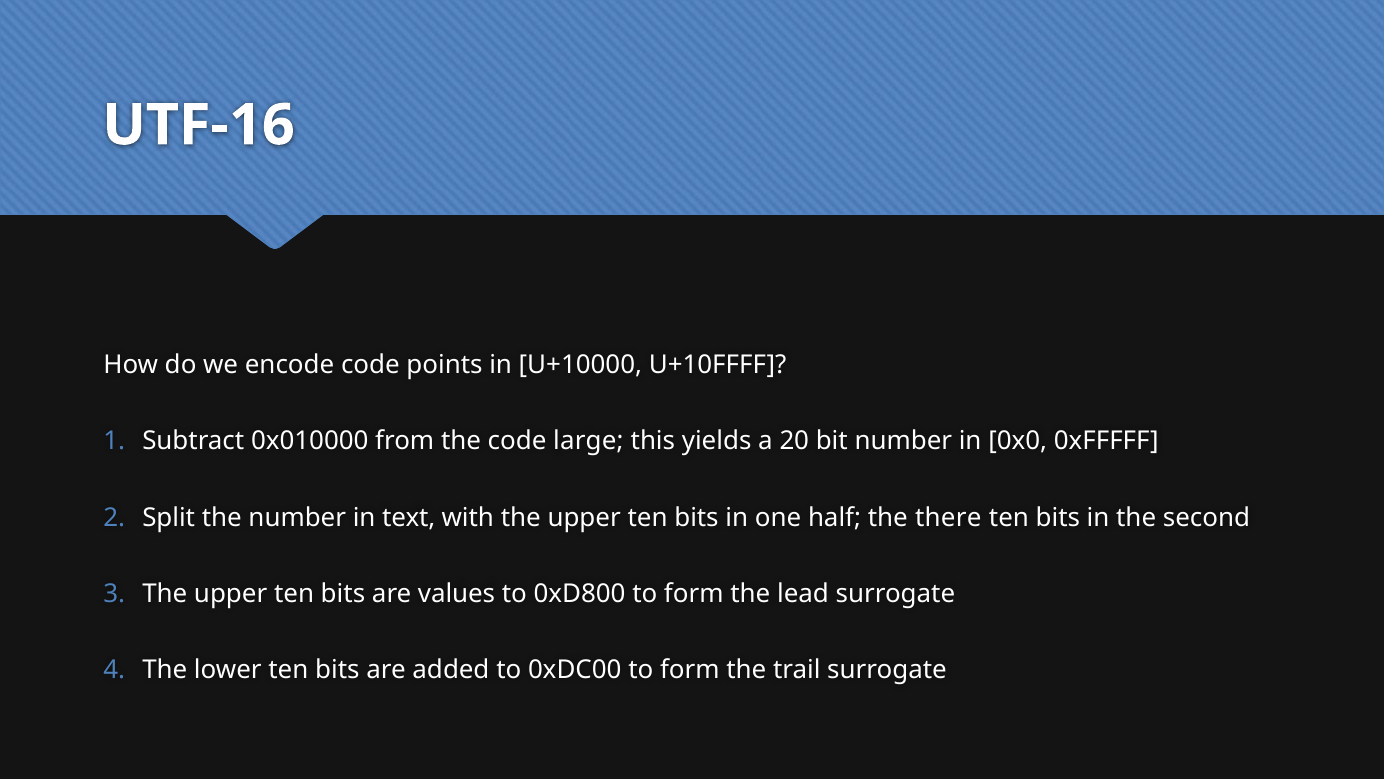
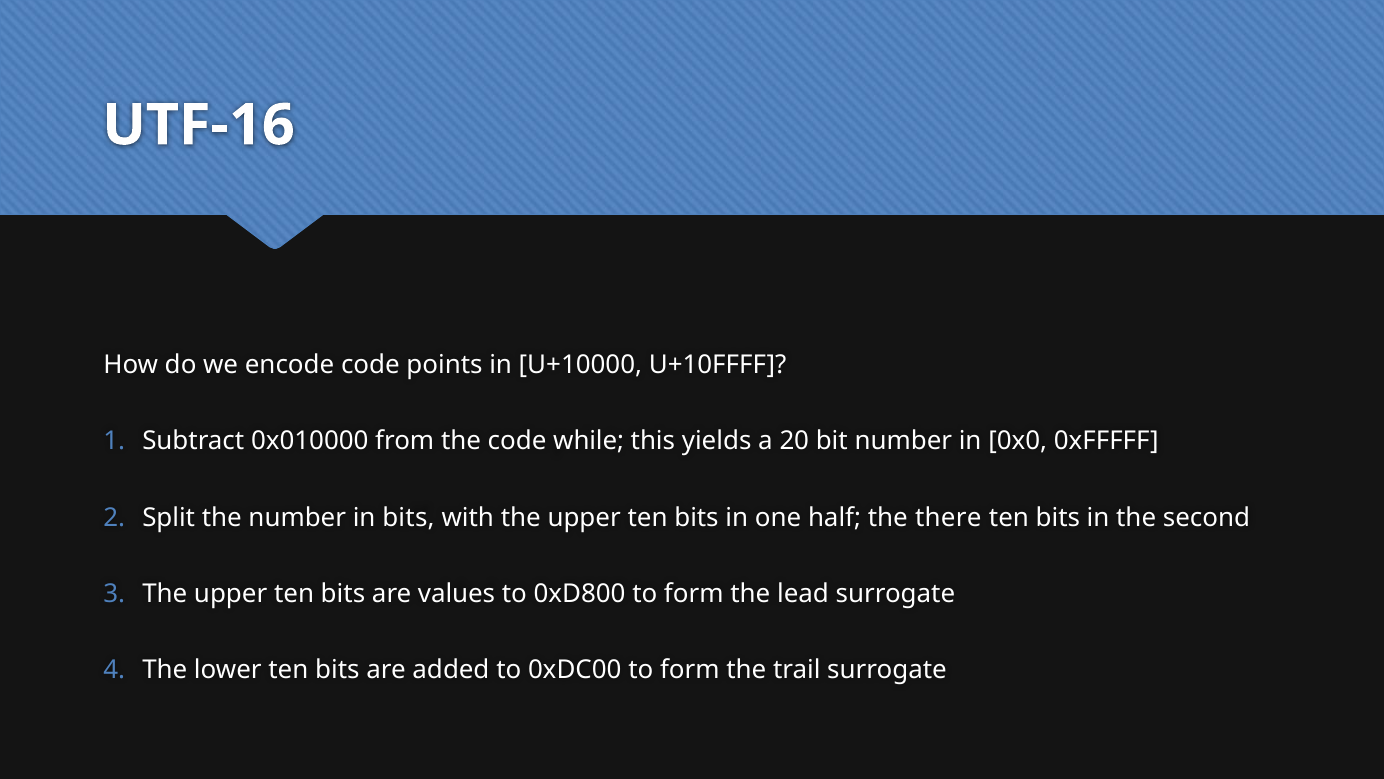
large: large -> while
in text: text -> bits
